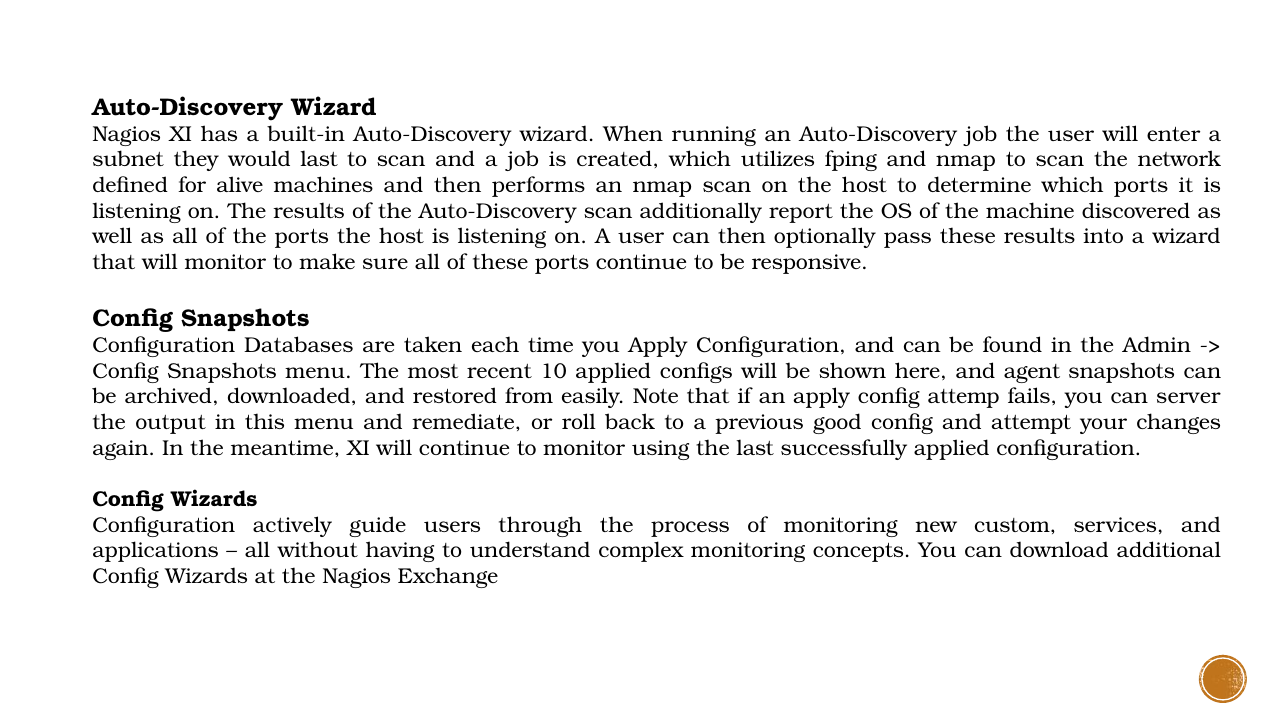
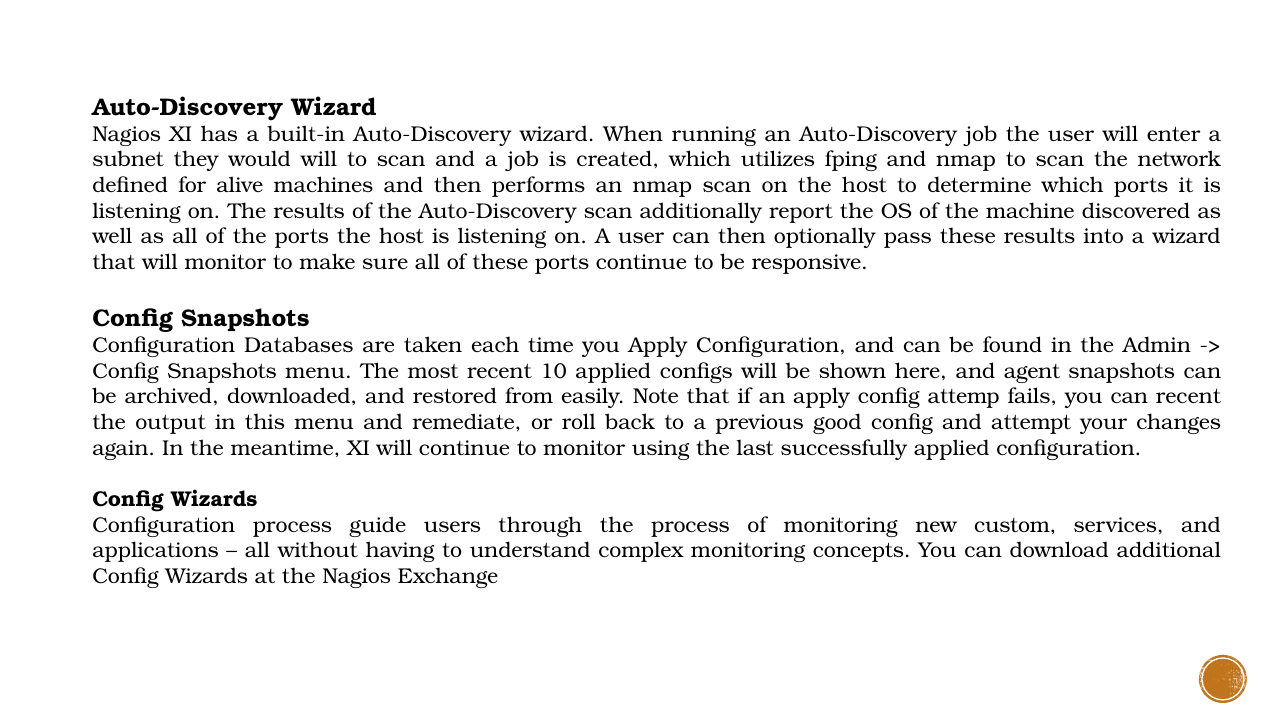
would last: last -> will
can server: server -> recent
Configuration actively: actively -> process
